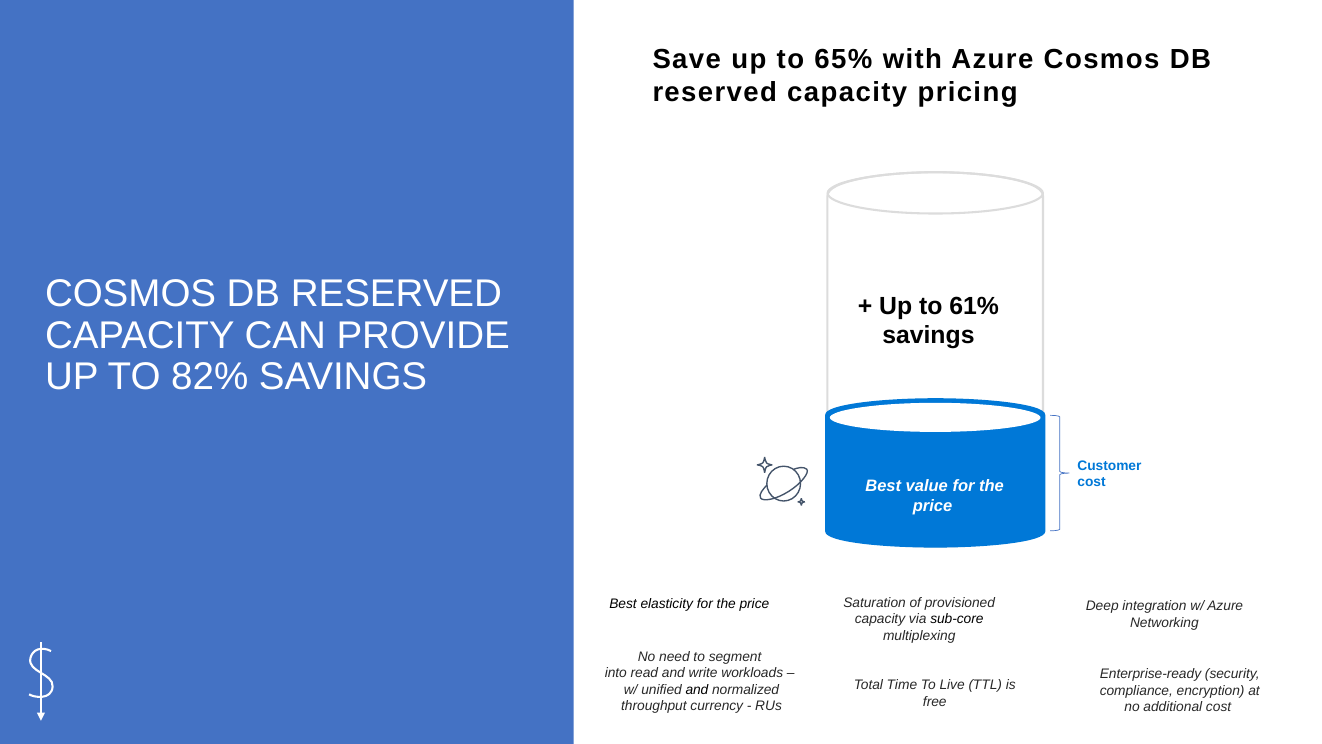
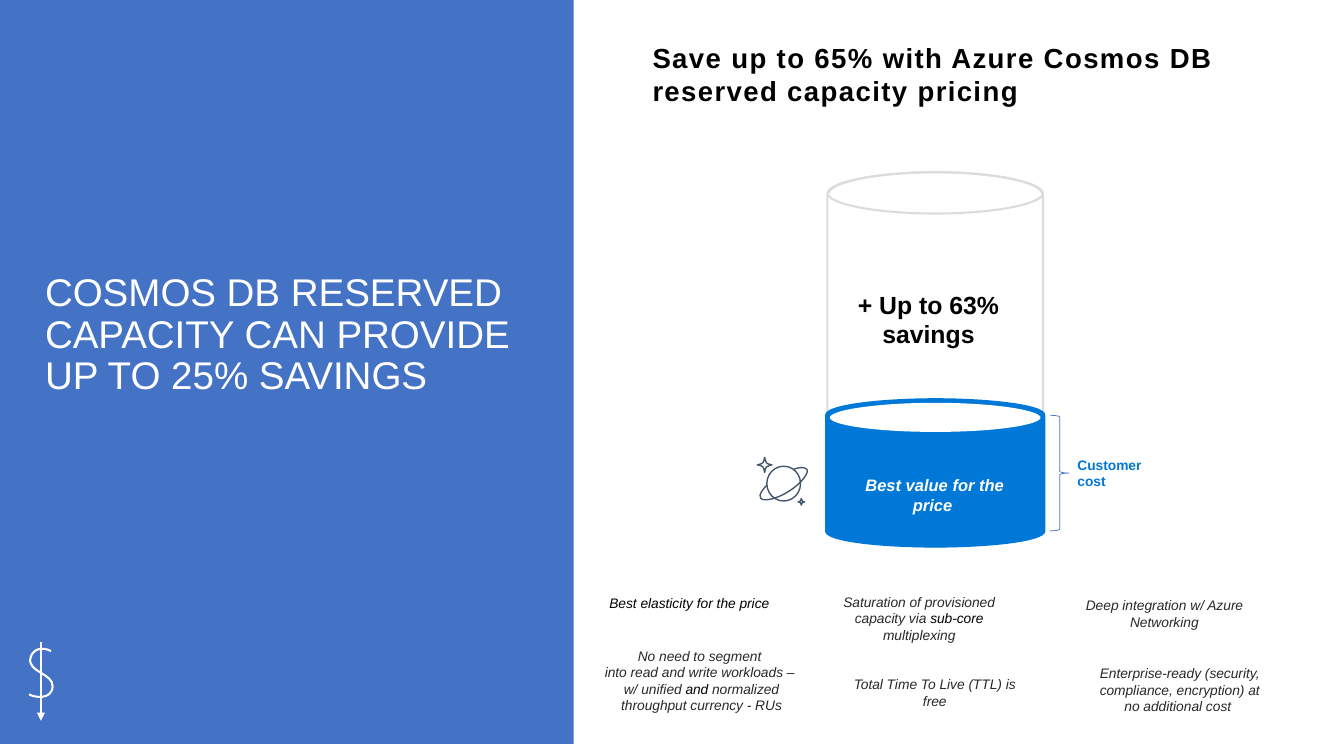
61%: 61% -> 63%
82%: 82% -> 25%
